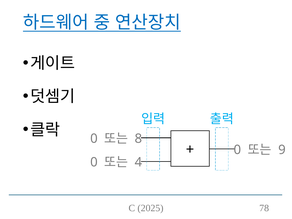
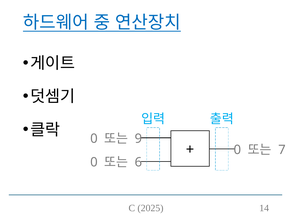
8: 8 -> 9
9: 9 -> 7
4: 4 -> 6
78: 78 -> 14
